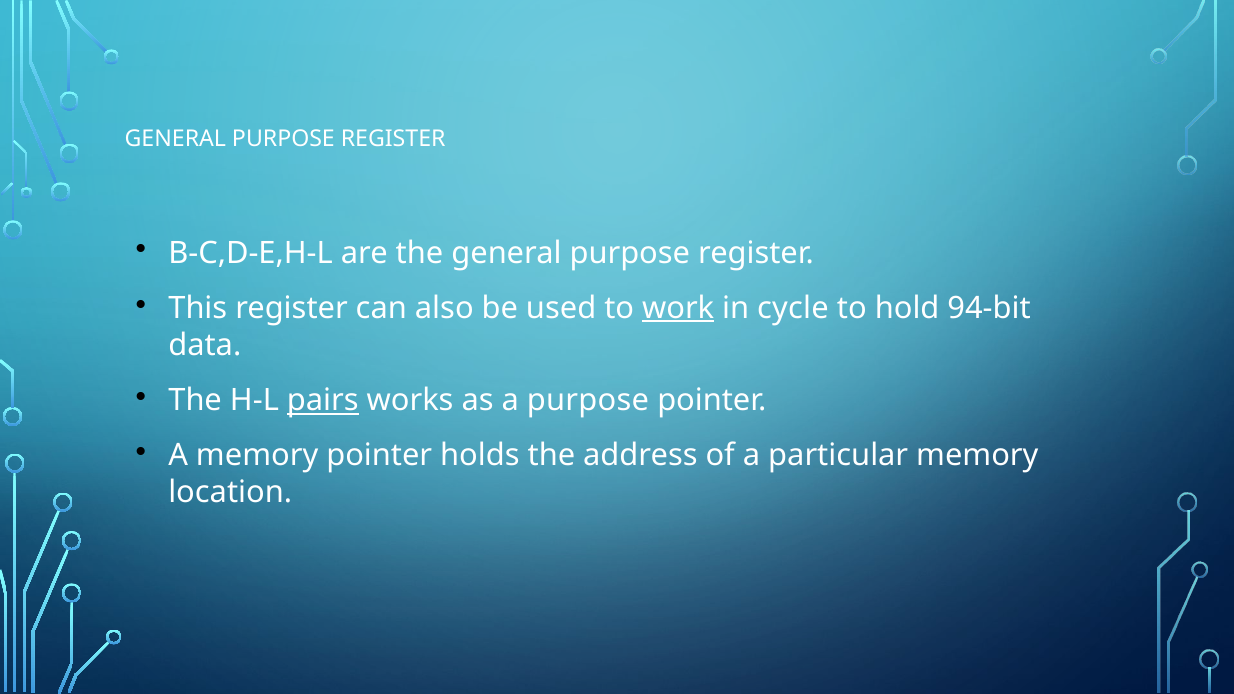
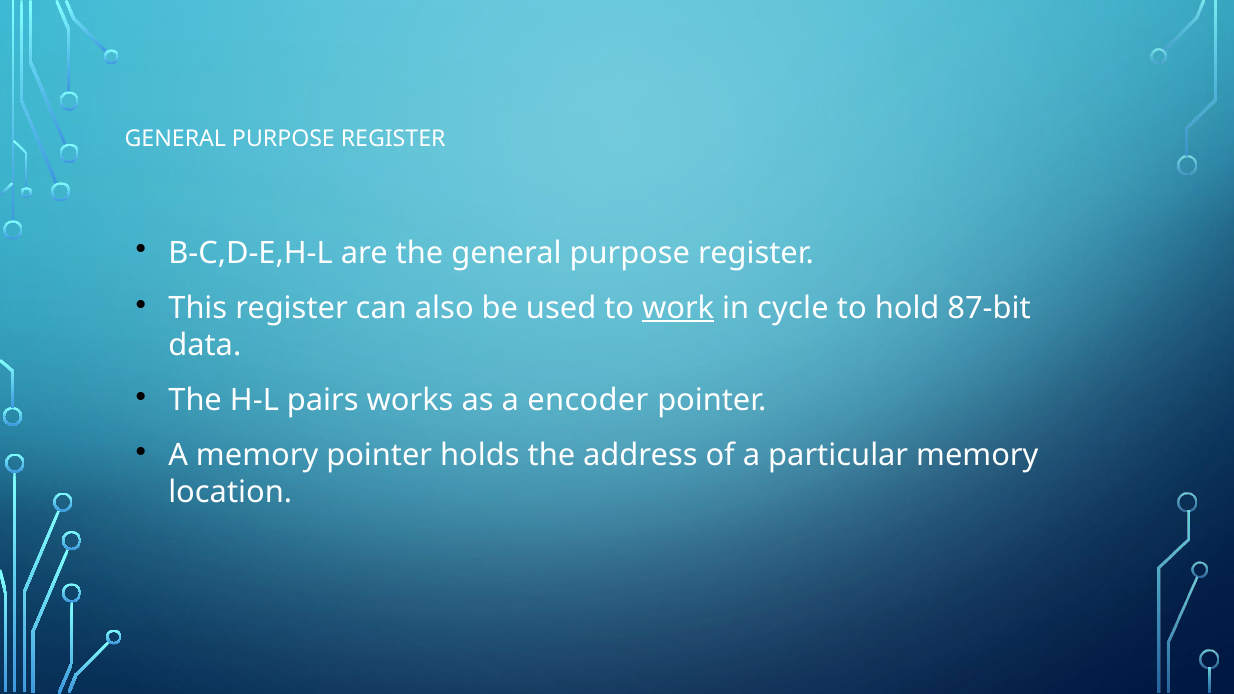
94-bit: 94-bit -> 87-bit
pairs underline: present -> none
a purpose: purpose -> encoder
